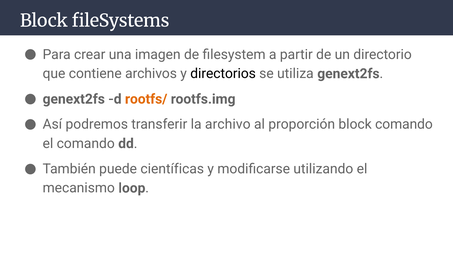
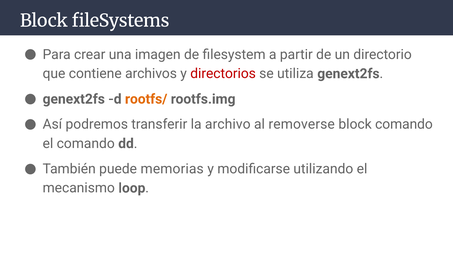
directorios colour: black -> red
proporción: proporción -> removerse
científicas: científicas -> memorias
